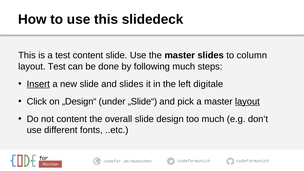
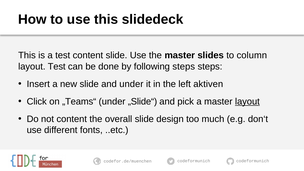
following much: much -> steps
Insert underline: present -> none
and slides: slides -> under
digitale: digitale -> aktiven
„Design“: „Design“ -> „Teams“
